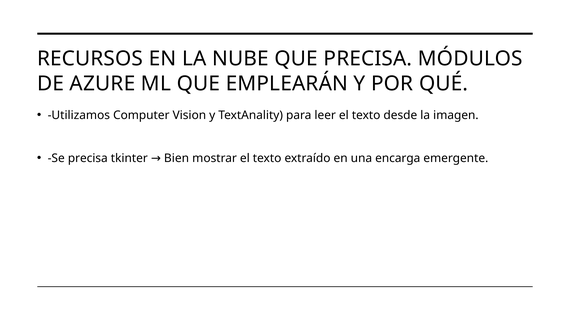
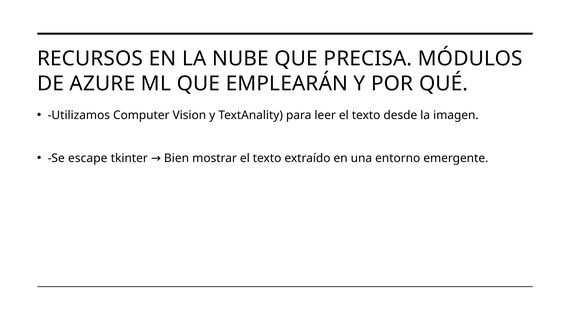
Se precisa: precisa -> escape
encarga: encarga -> entorno
